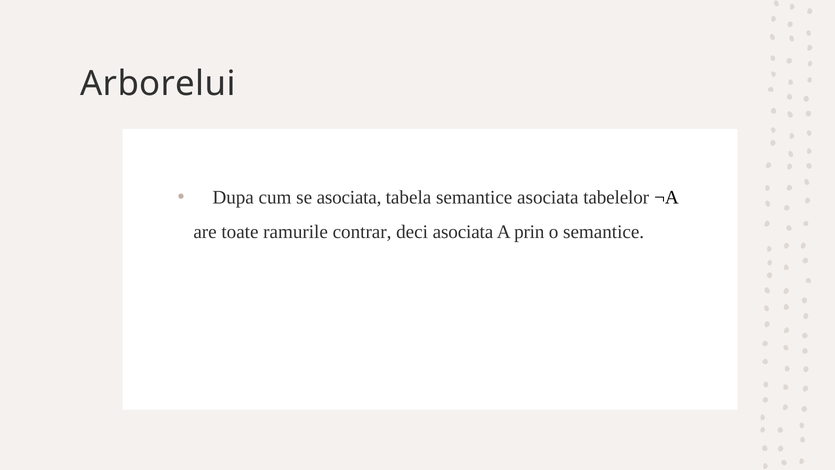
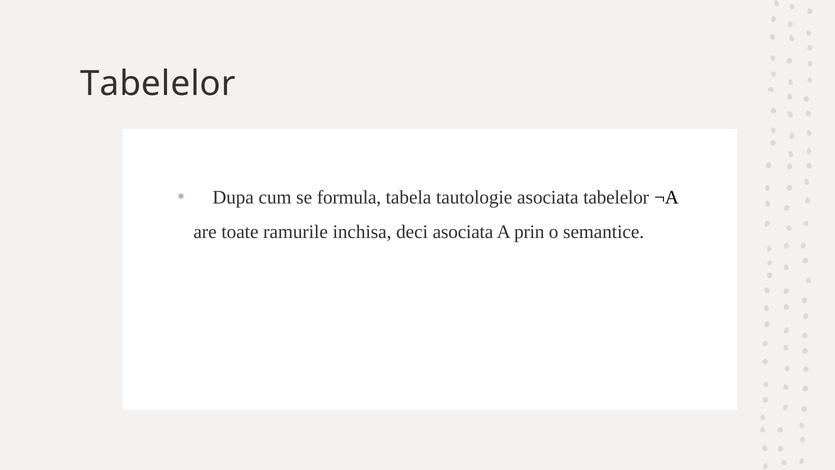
Arborelui at (158, 84): Arborelui -> Tabelelor
se asociata: asociata -> formula
tabela semantice: semantice -> tautologie
contrar: contrar -> inchisa
